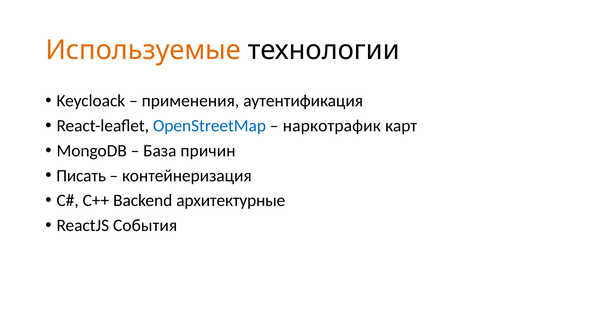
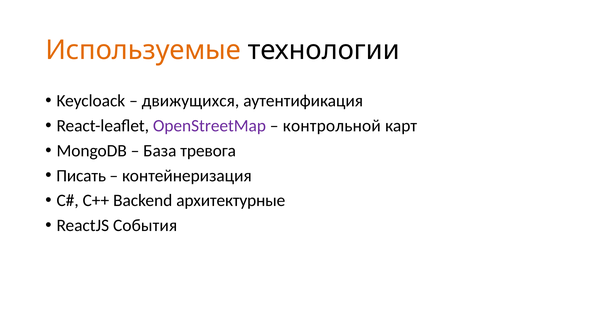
применения: применения -> движущихся
OpenStreetMap colour: blue -> purple
наркотрафик: наркотрафик -> контрольной
причин: причин -> тревога
